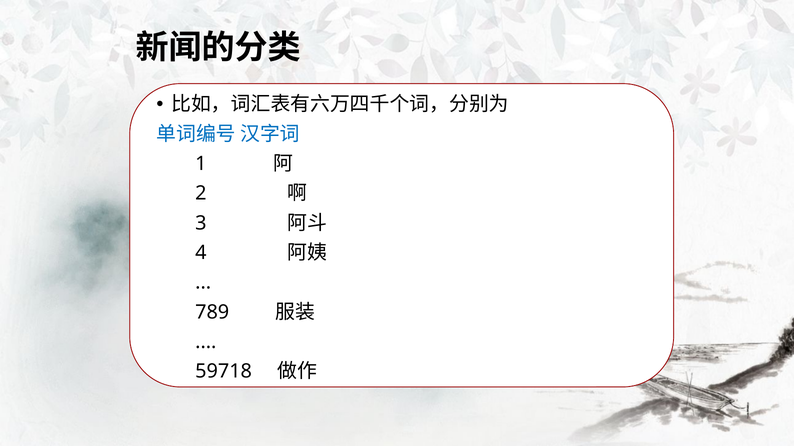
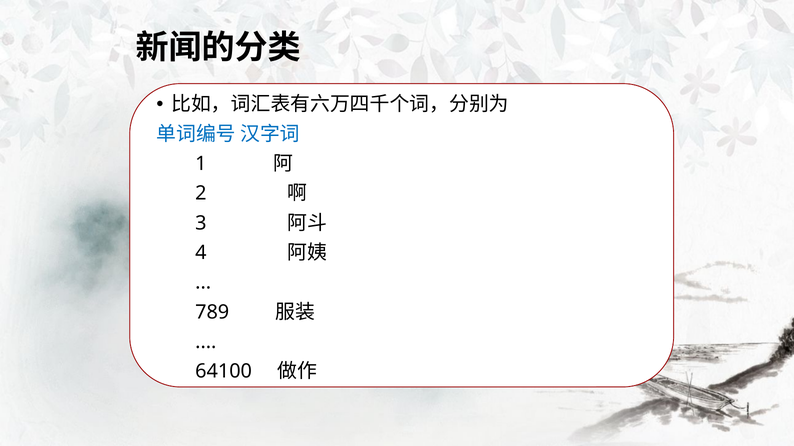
59718: 59718 -> 64100
